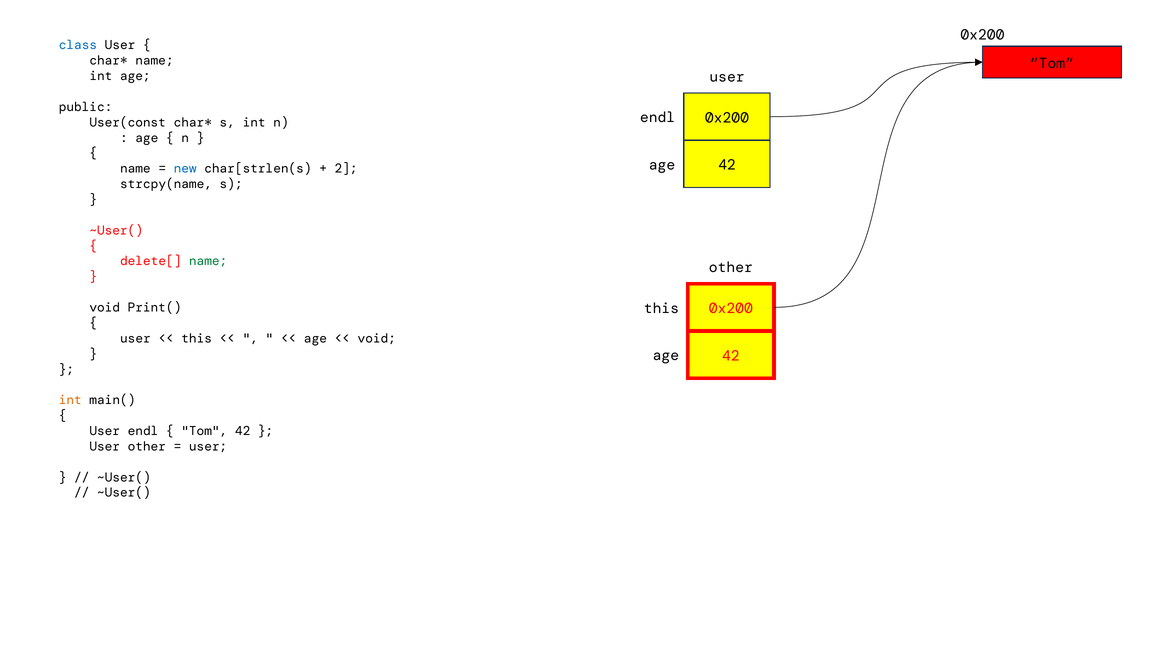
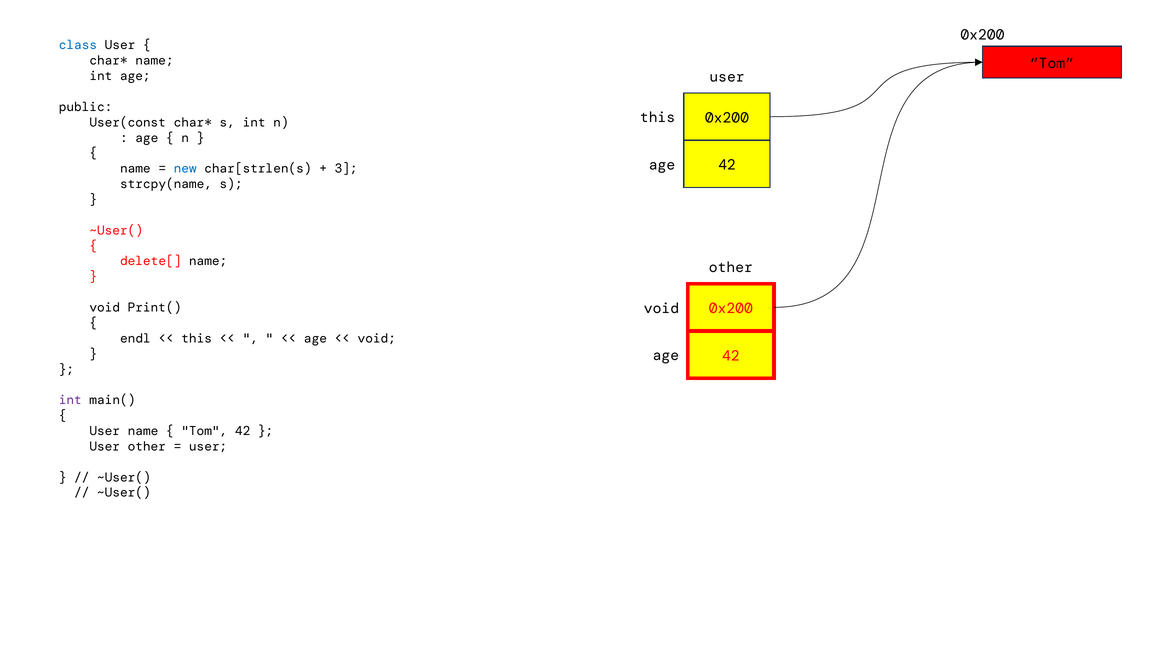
endl at (658, 118): endl -> this
2: 2 -> 3
name at (208, 261) colour: green -> black
this at (661, 308): this -> void
user at (135, 338): user -> endl
int at (70, 400) colour: orange -> purple
endl at (143, 431): endl -> name
